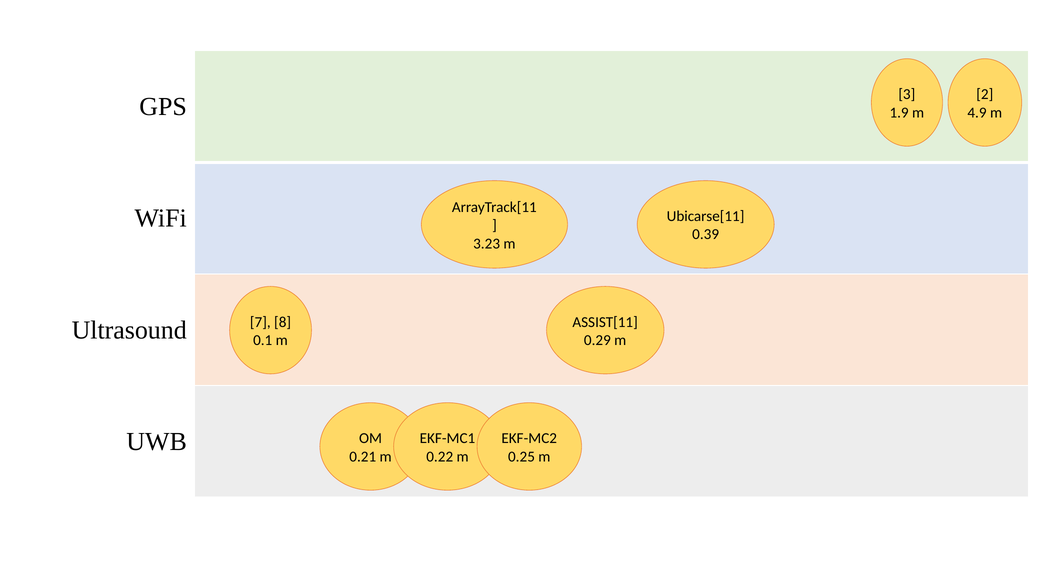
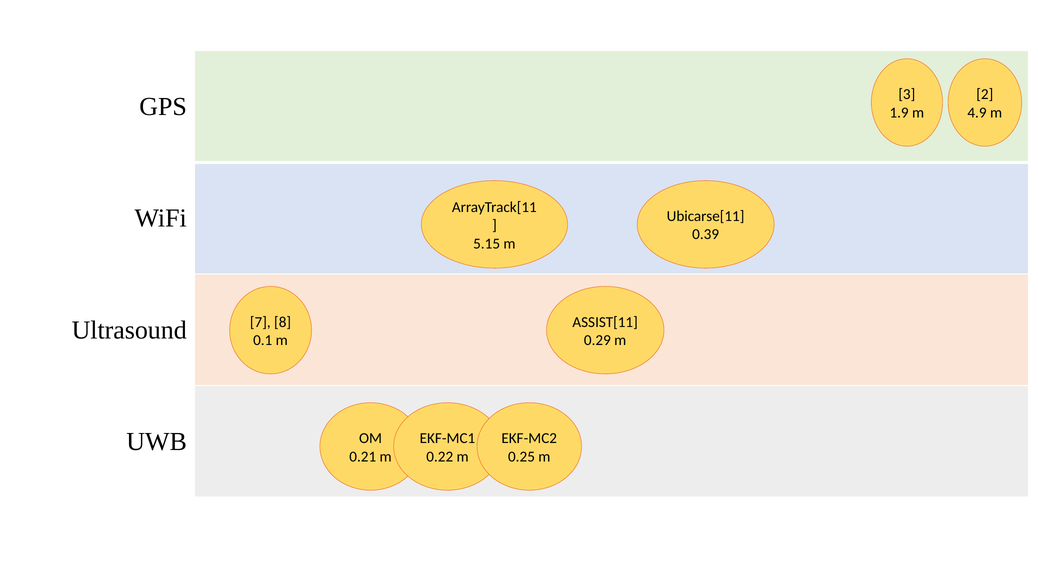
3.23: 3.23 -> 5.15
